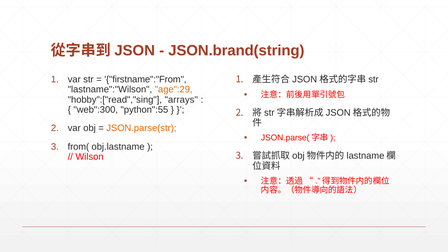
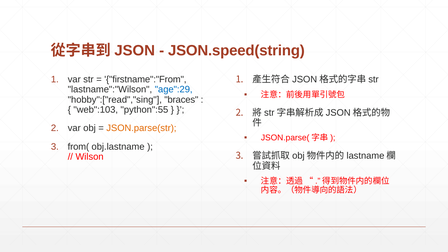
JSON.brand(string: JSON.brand(string -> JSON.speed(string
age":29 colour: orange -> blue
arrays: arrays -> braces
web":300: web":300 -> web":103
